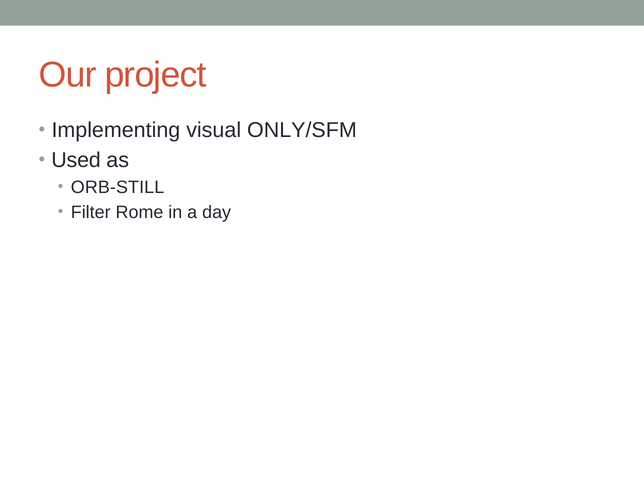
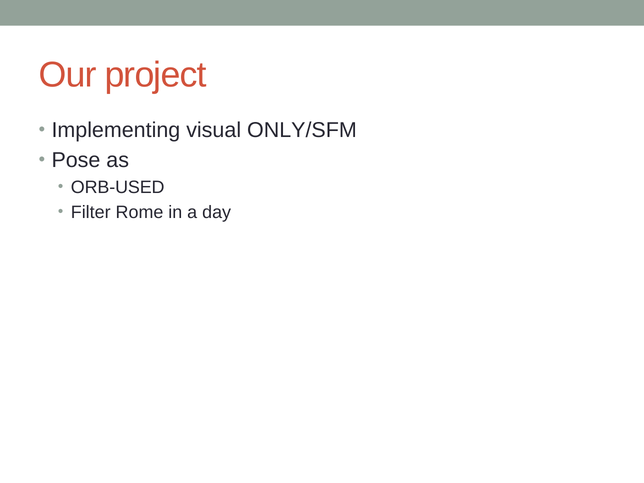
Used: Used -> Pose
ORB-STILL: ORB-STILL -> ORB-USED
